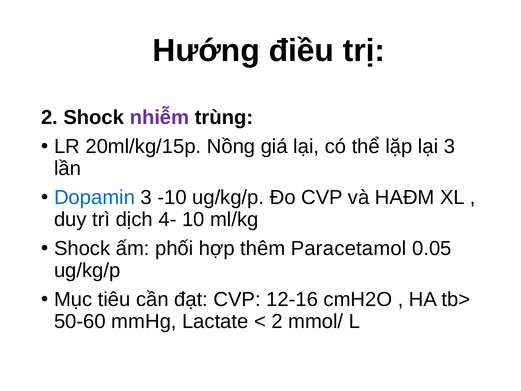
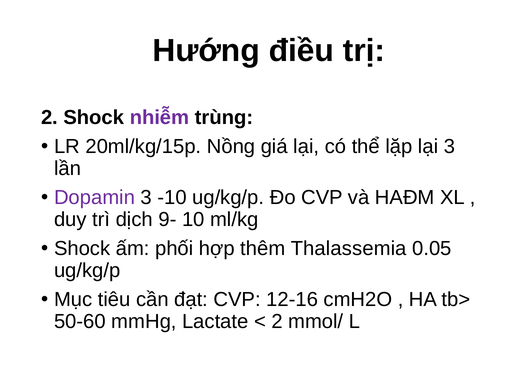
Dopamin colour: blue -> purple
4-: 4- -> 9-
Paracetamol: Paracetamol -> Thalassemia
